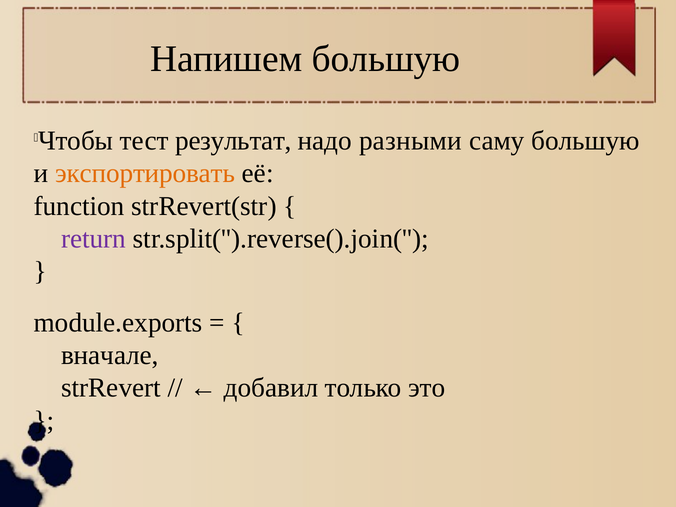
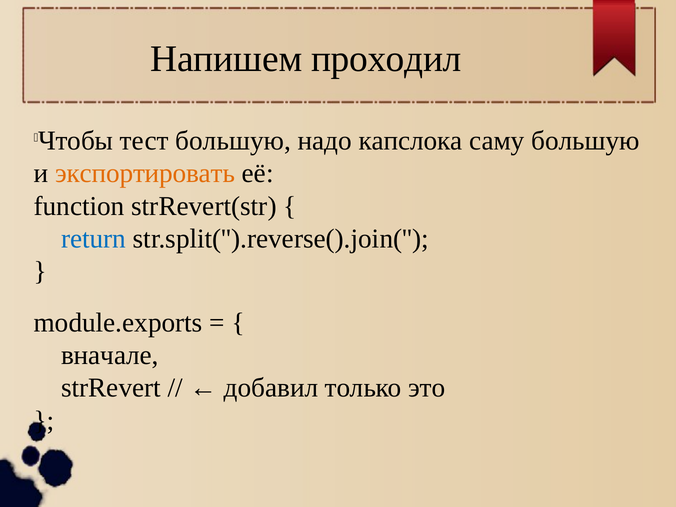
Напишем большую: большую -> проходил
тест результат: результат -> большую
разными: разными -> капслока
return colour: purple -> blue
